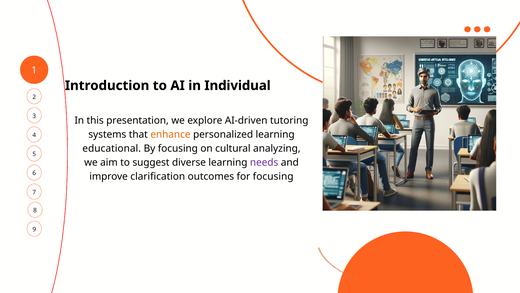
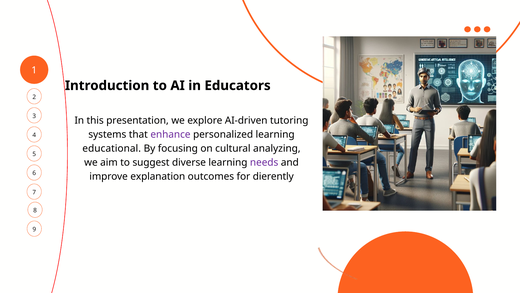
Individual: Individual -> Educators
enhance colour: orange -> purple
clarification: clarification -> explanation
for focusing: focusing -> dierently
